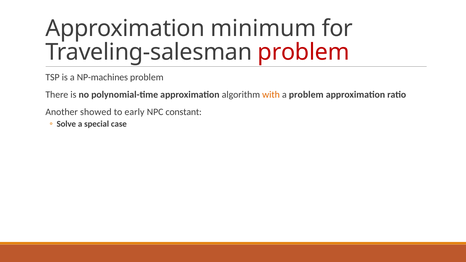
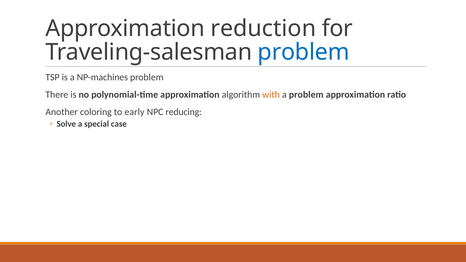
minimum: minimum -> reduction
problem at (304, 52) colour: red -> blue
showed: showed -> coloring
constant: constant -> reducing
